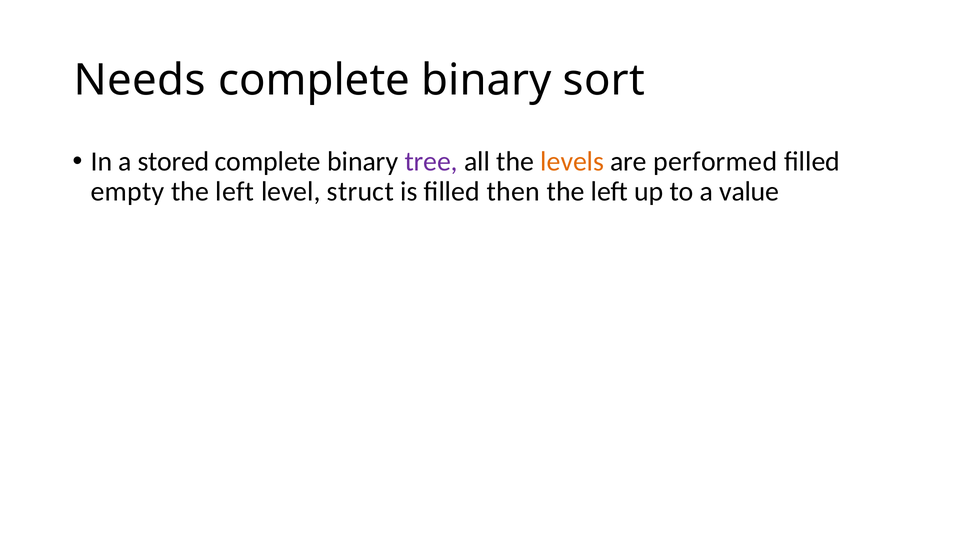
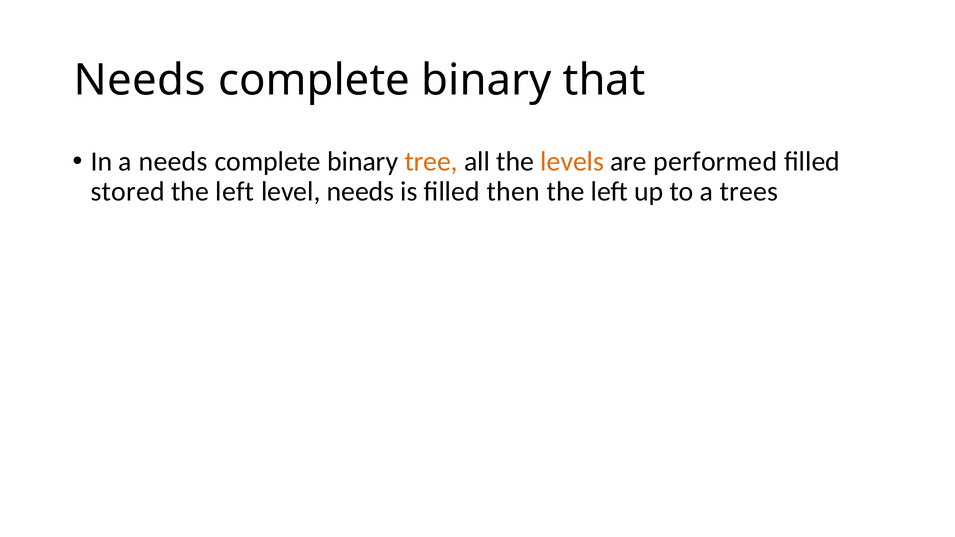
sort: sort -> that
a stored: stored -> needs
tree colour: purple -> orange
empty: empty -> stored
level struct: struct -> needs
value: value -> trees
